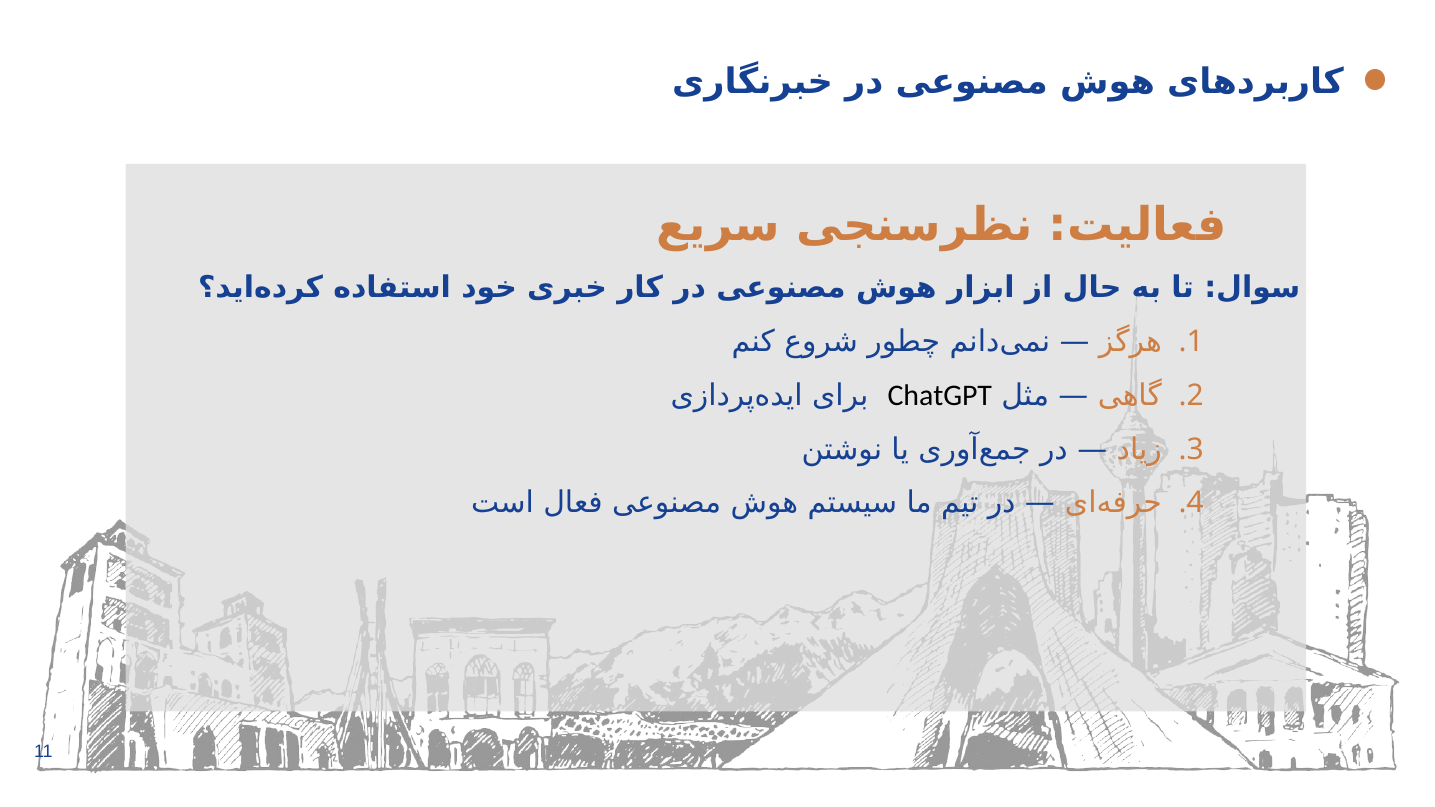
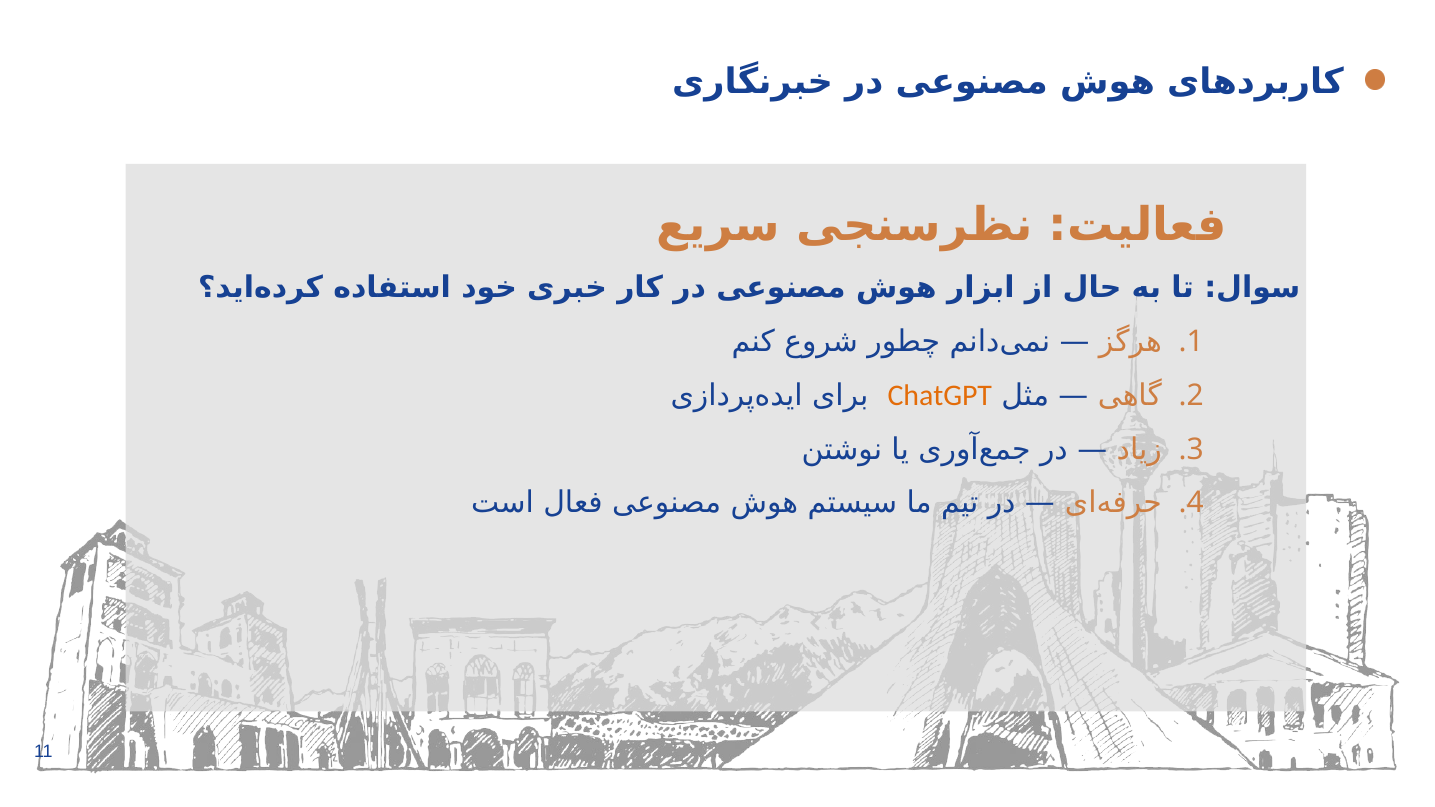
ChatGPT colour: black -> orange
